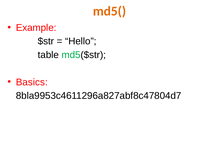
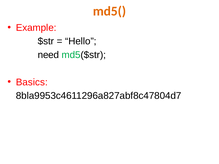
table: table -> need
